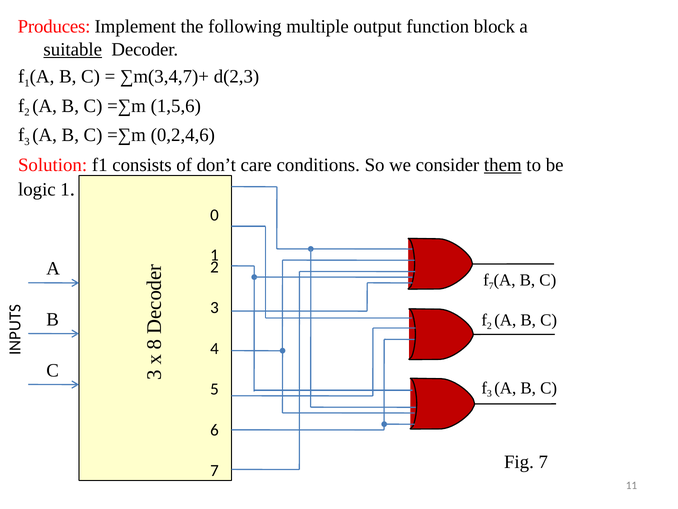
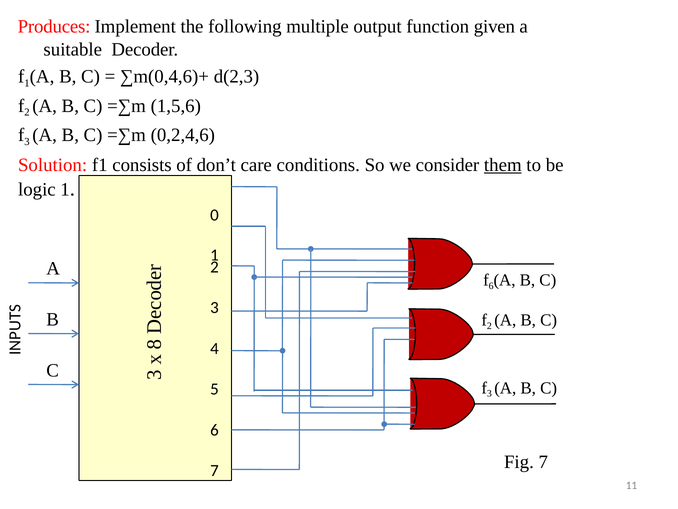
block: block -> given
suitable underline: present -> none
∑m(3,4,7)+: ∑m(3,4,7)+ -> ∑m(0,4,6)+
7 at (491, 286): 7 -> 6
